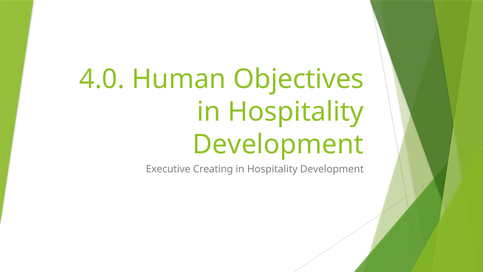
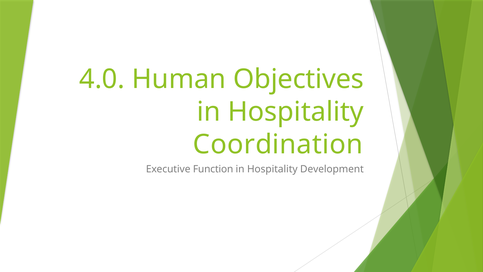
Development at (278, 144): Development -> Coordination
Creating: Creating -> Function
